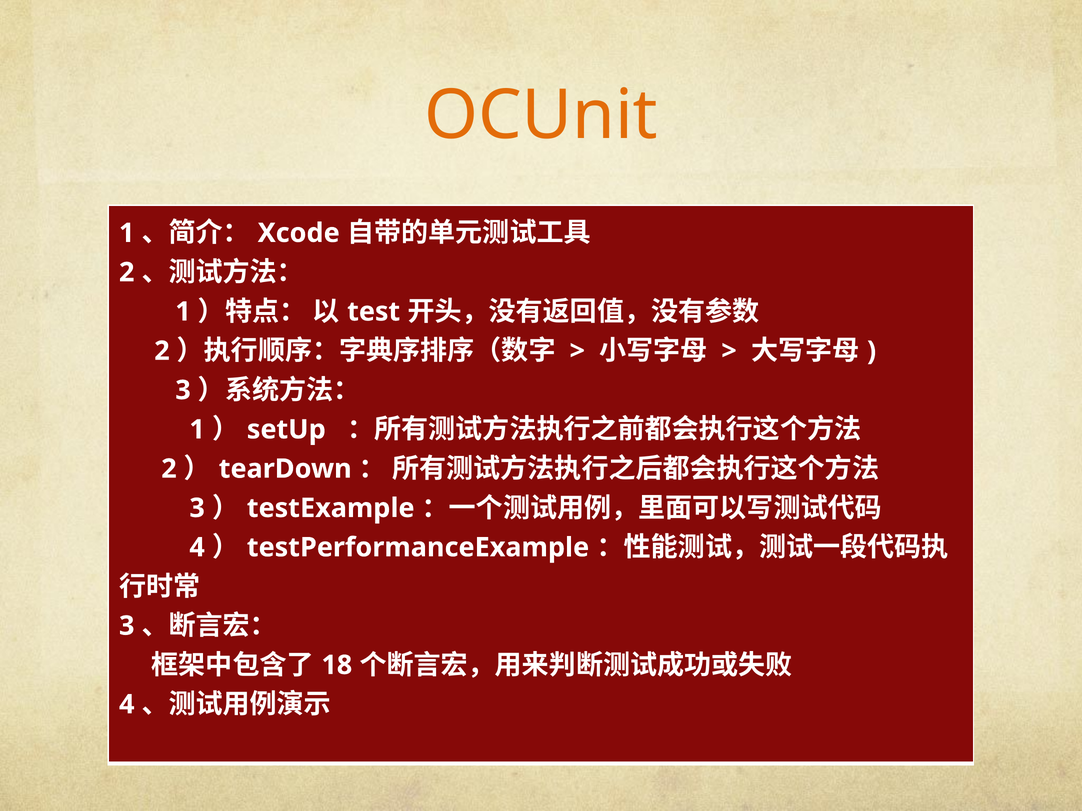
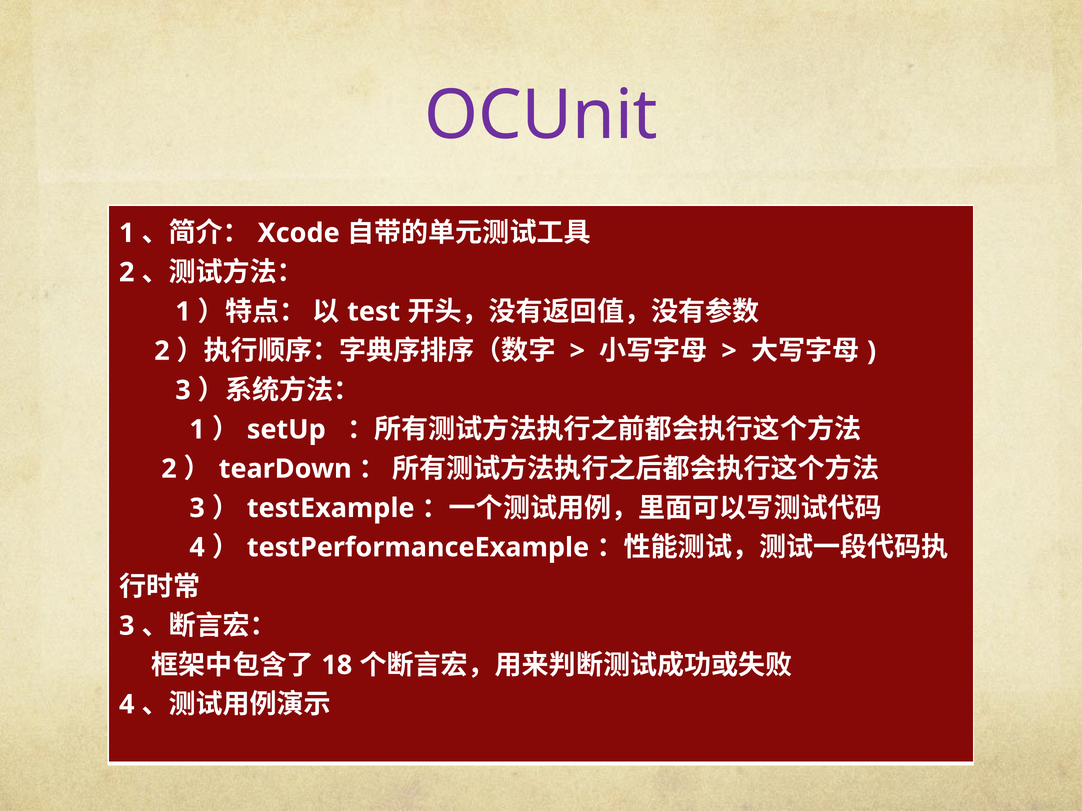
OCUnit colour: orange -> purple
